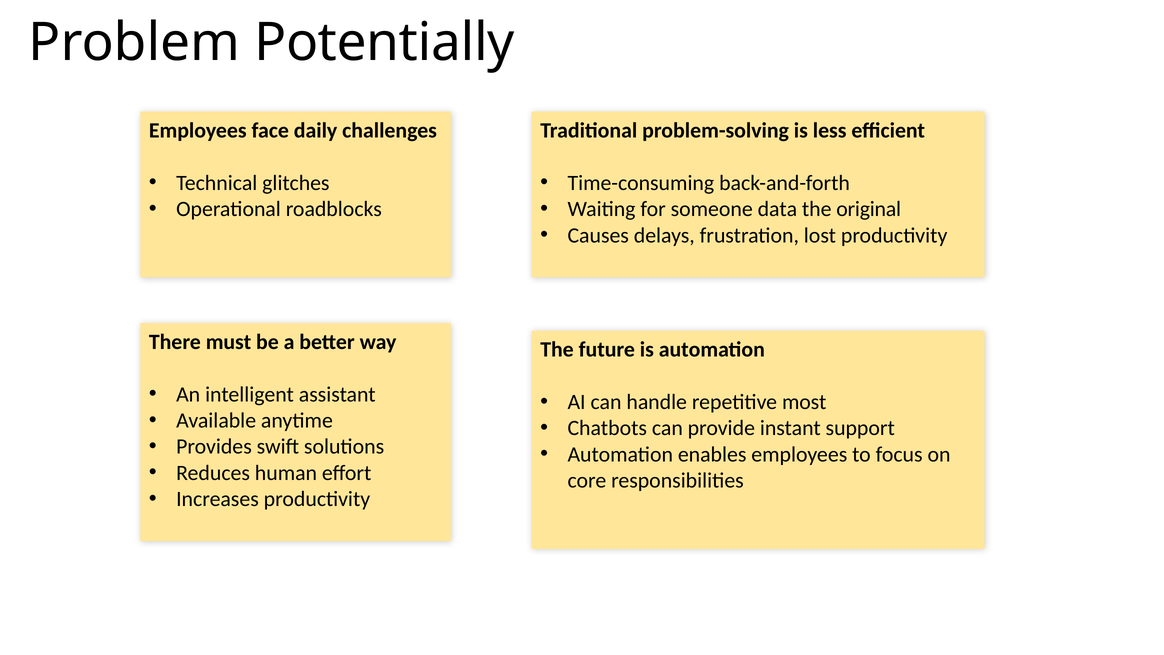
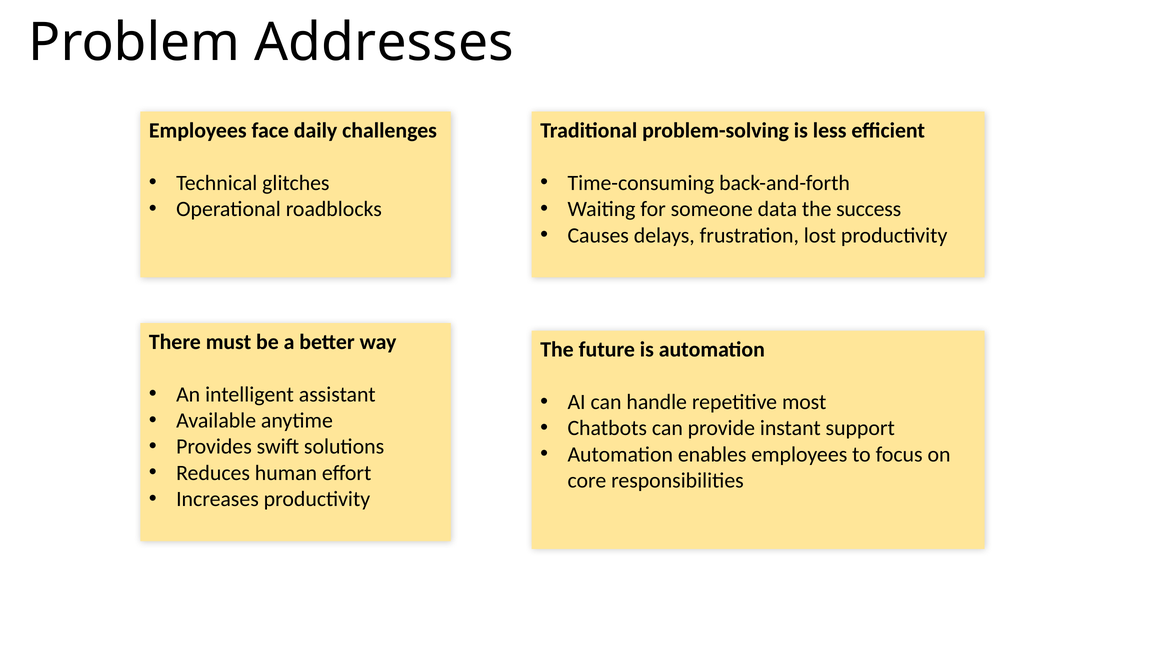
Potentially: Potentially -> Addresses
original: original -> success
